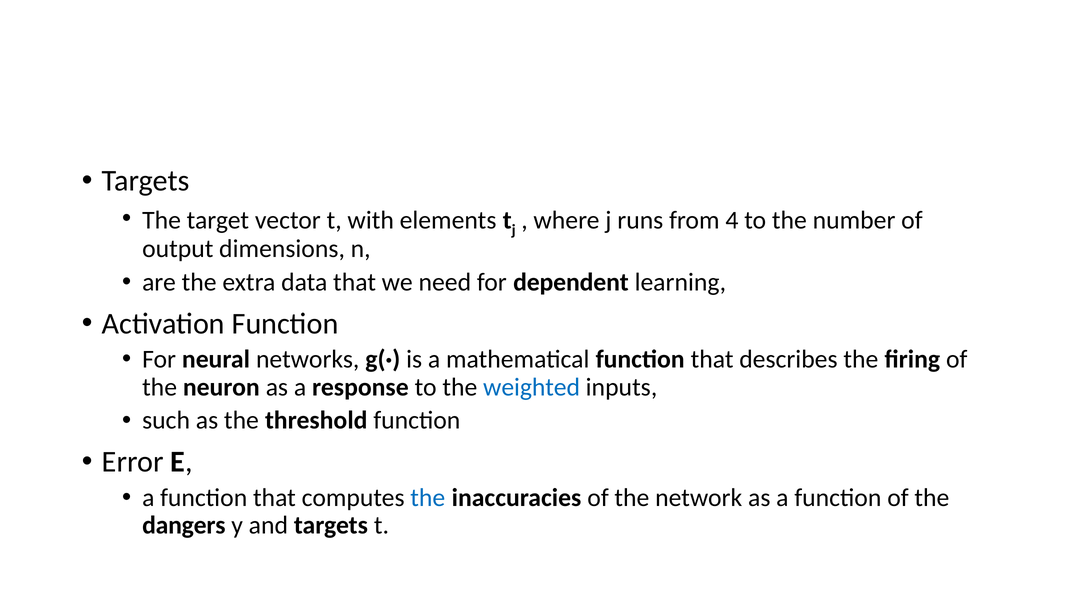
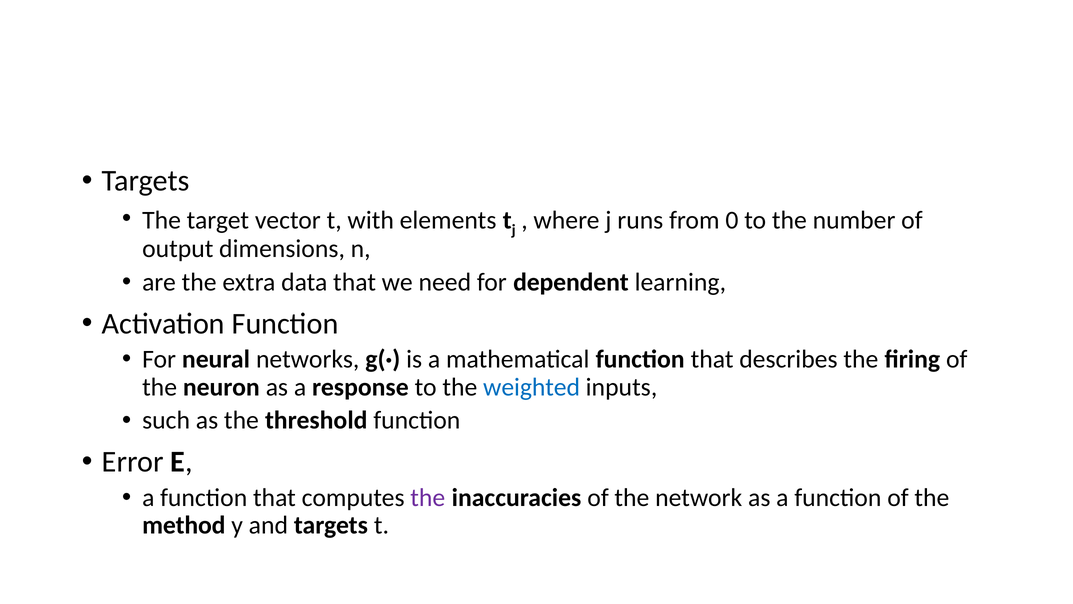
4: 4 -> 0
the at (428, 497) colour: blue -> purple
dangers: dangers -> method
